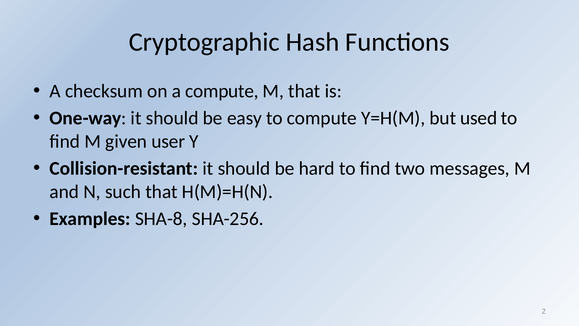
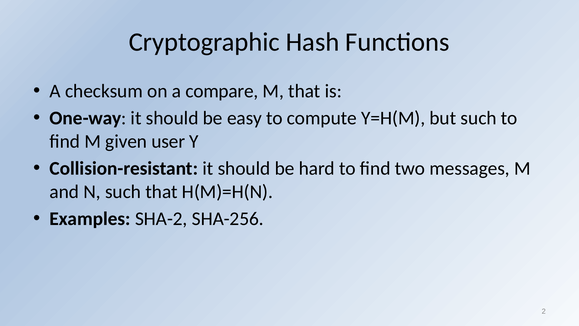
a compute: compute -> compare
but used: used -> such
SHA-8: SHA-8 -> SHA-2
